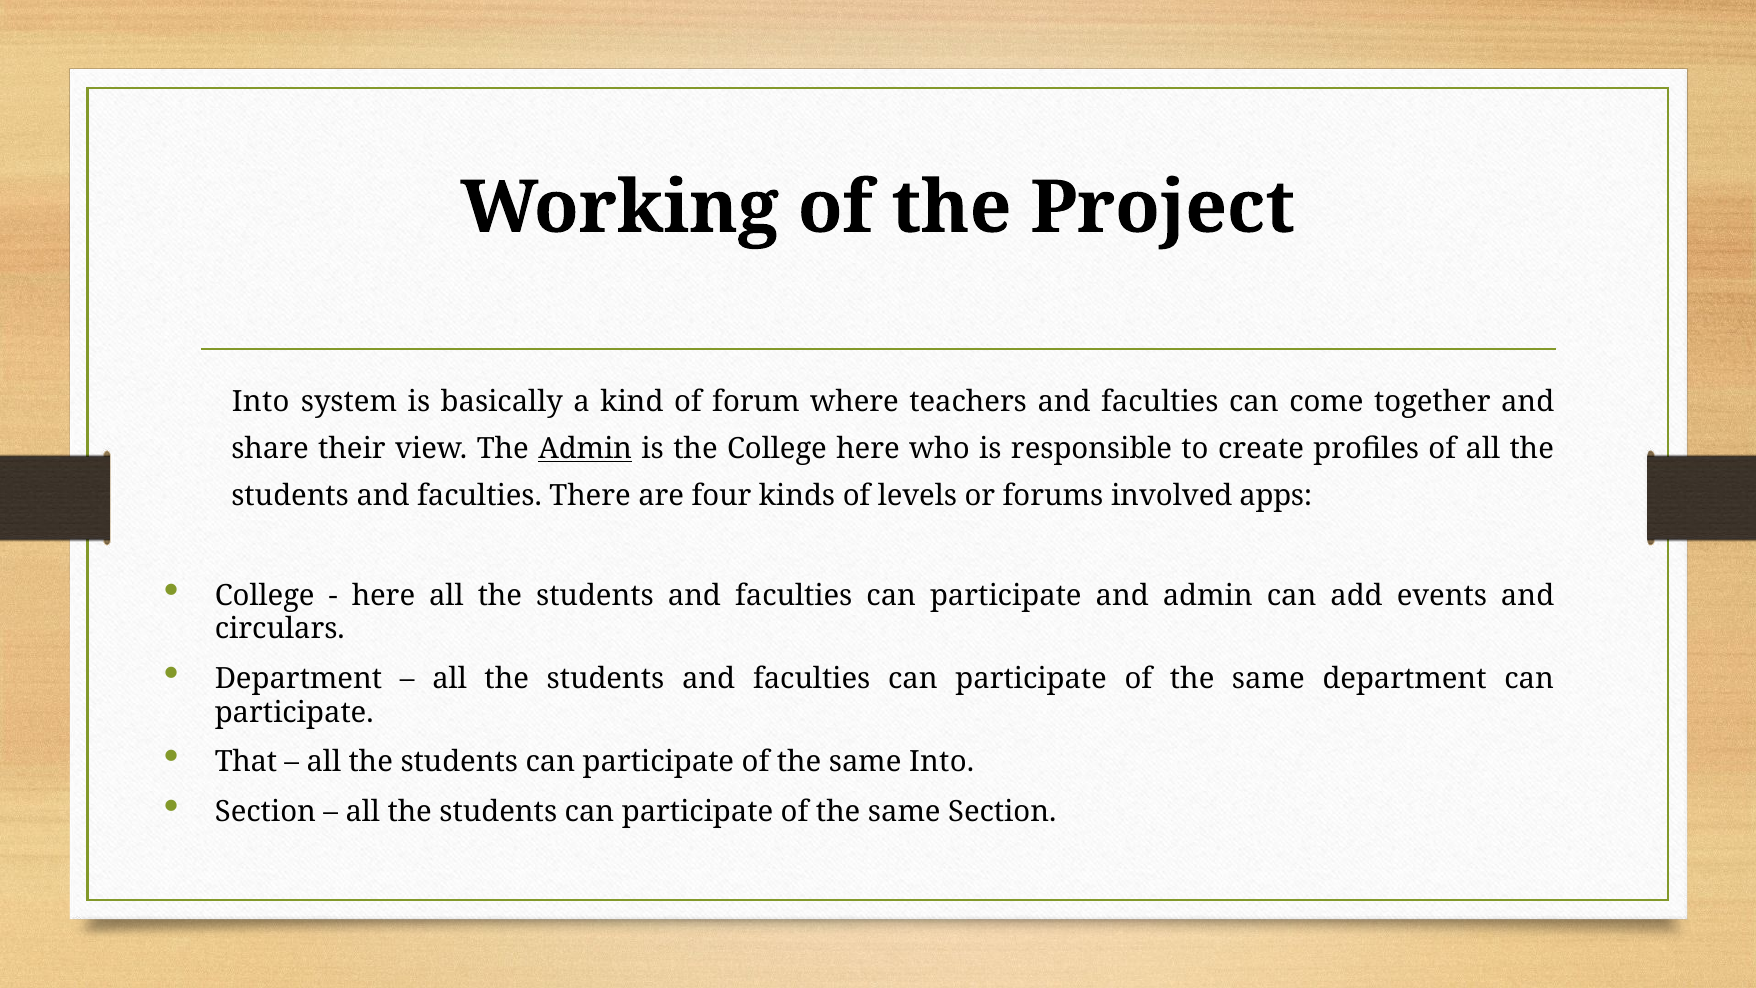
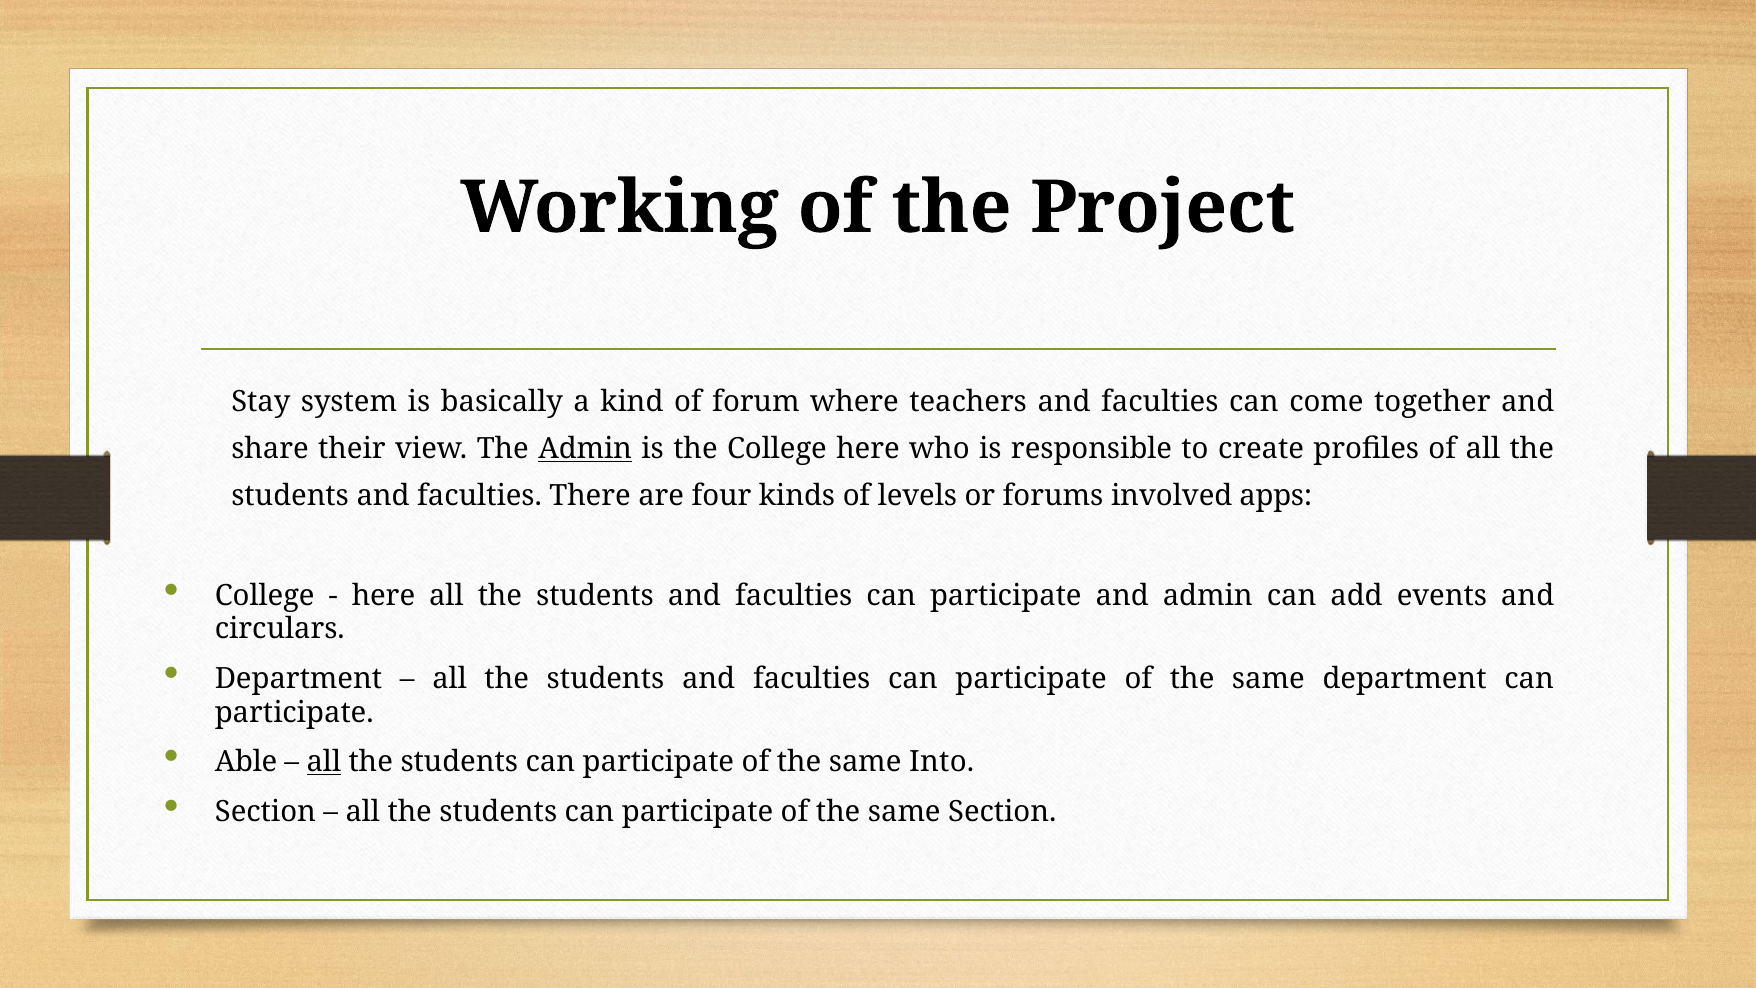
Into at (261, 402): Into -> Stay
That: That -> Able
all at (324, 762) underline: none -> present
